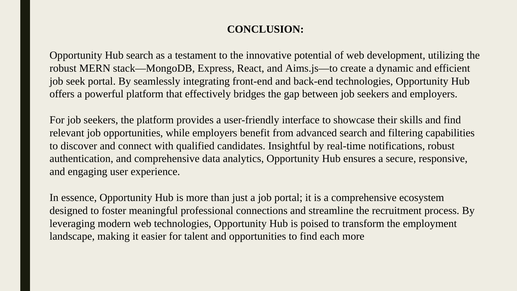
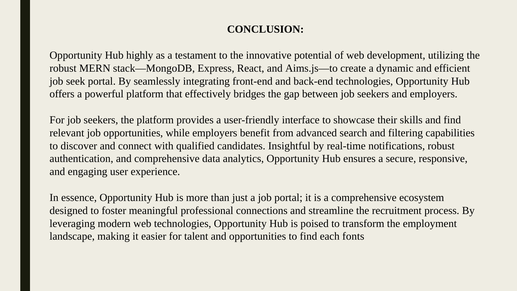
Hub search: search -> highly
each more: more -> fonts
